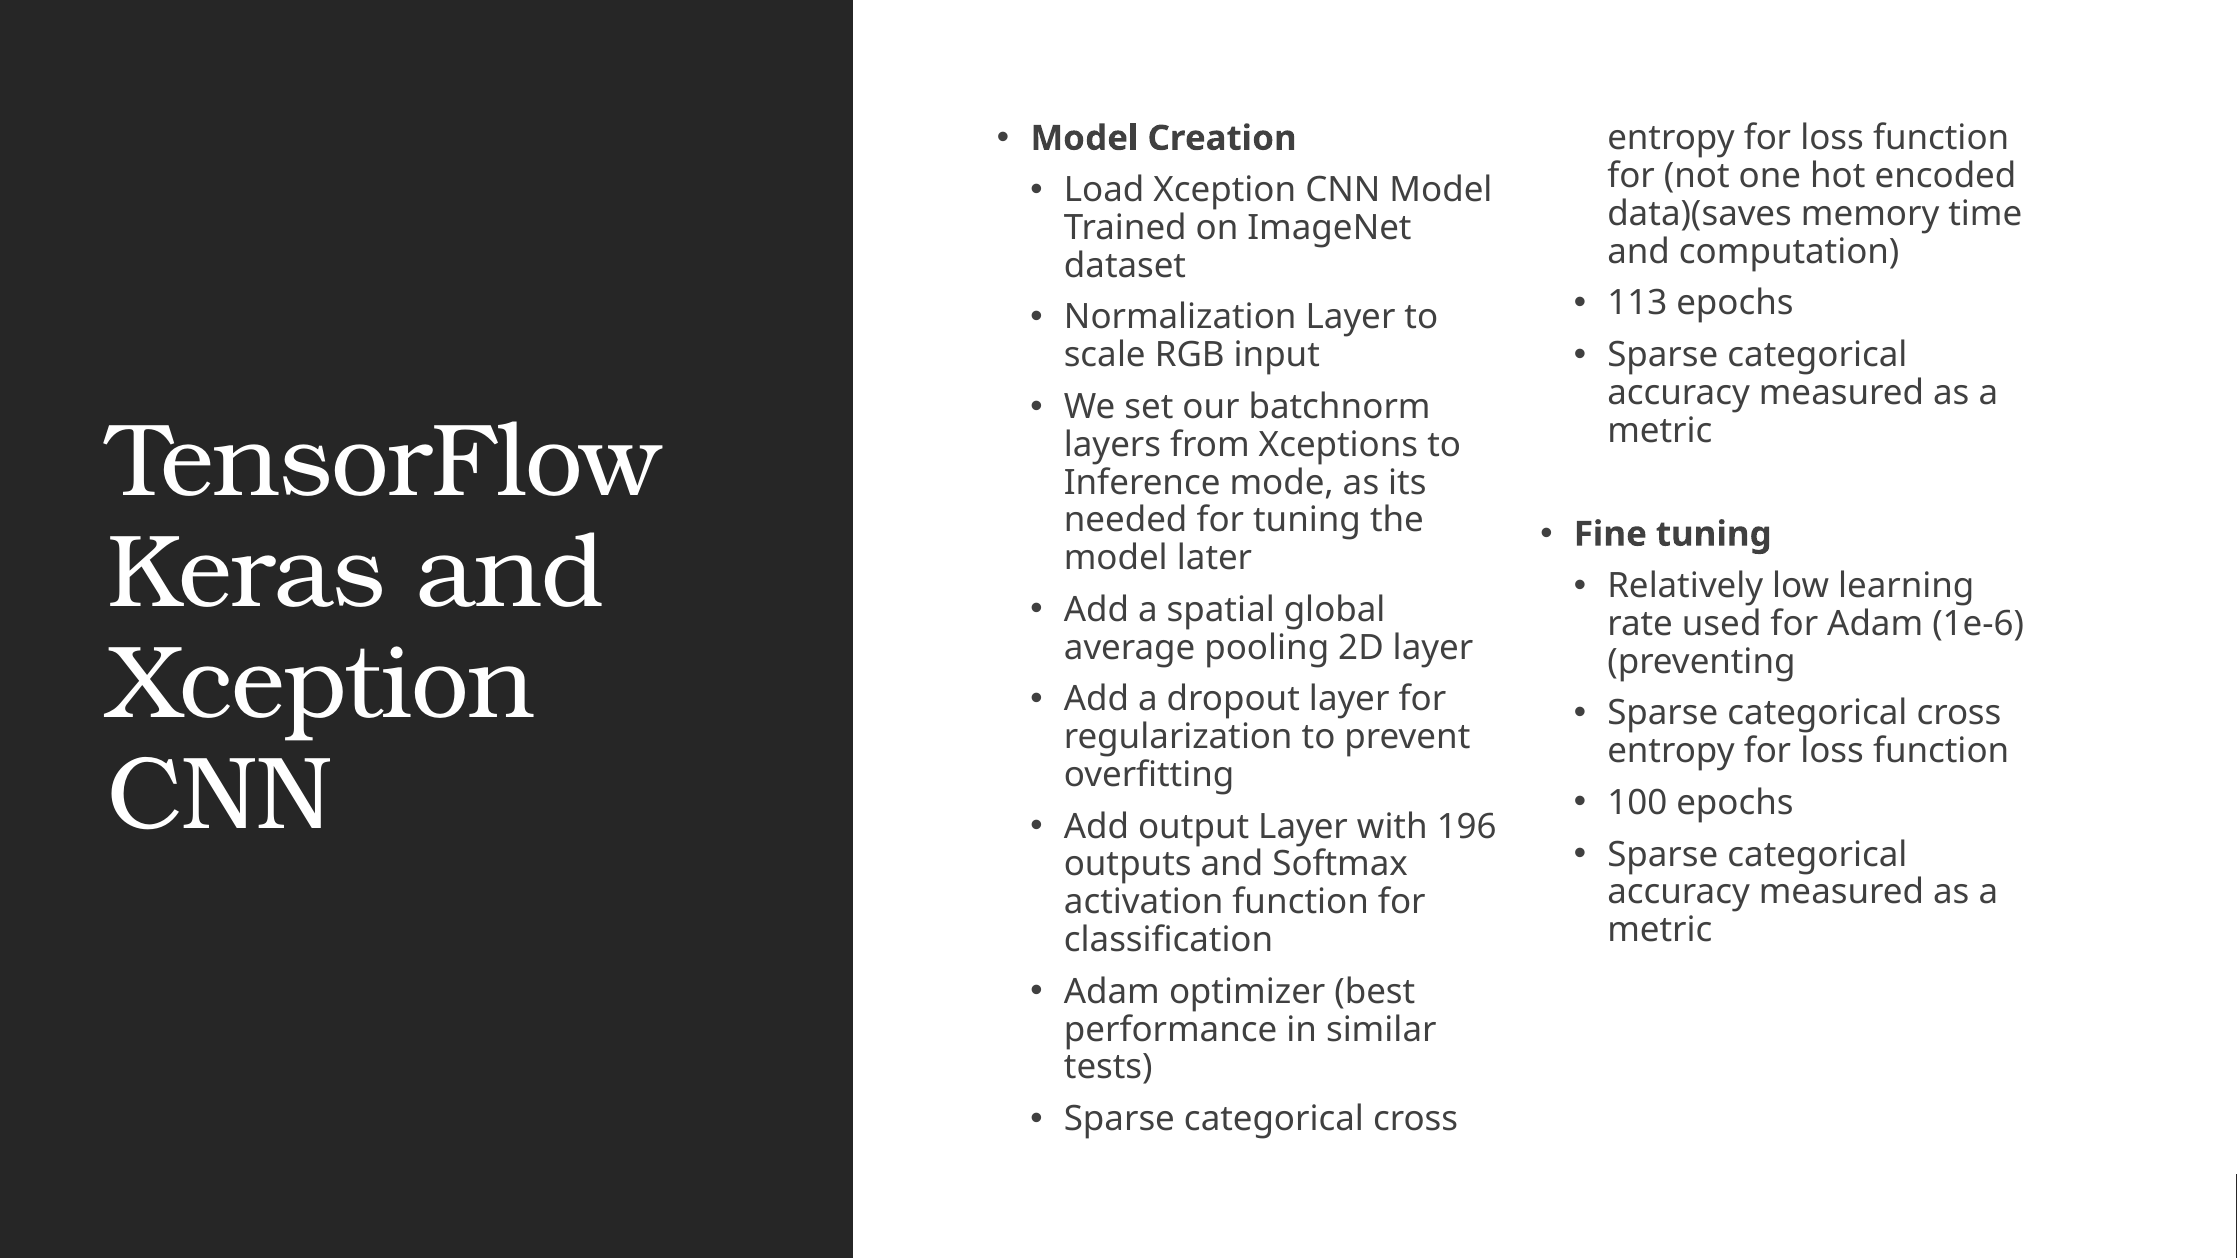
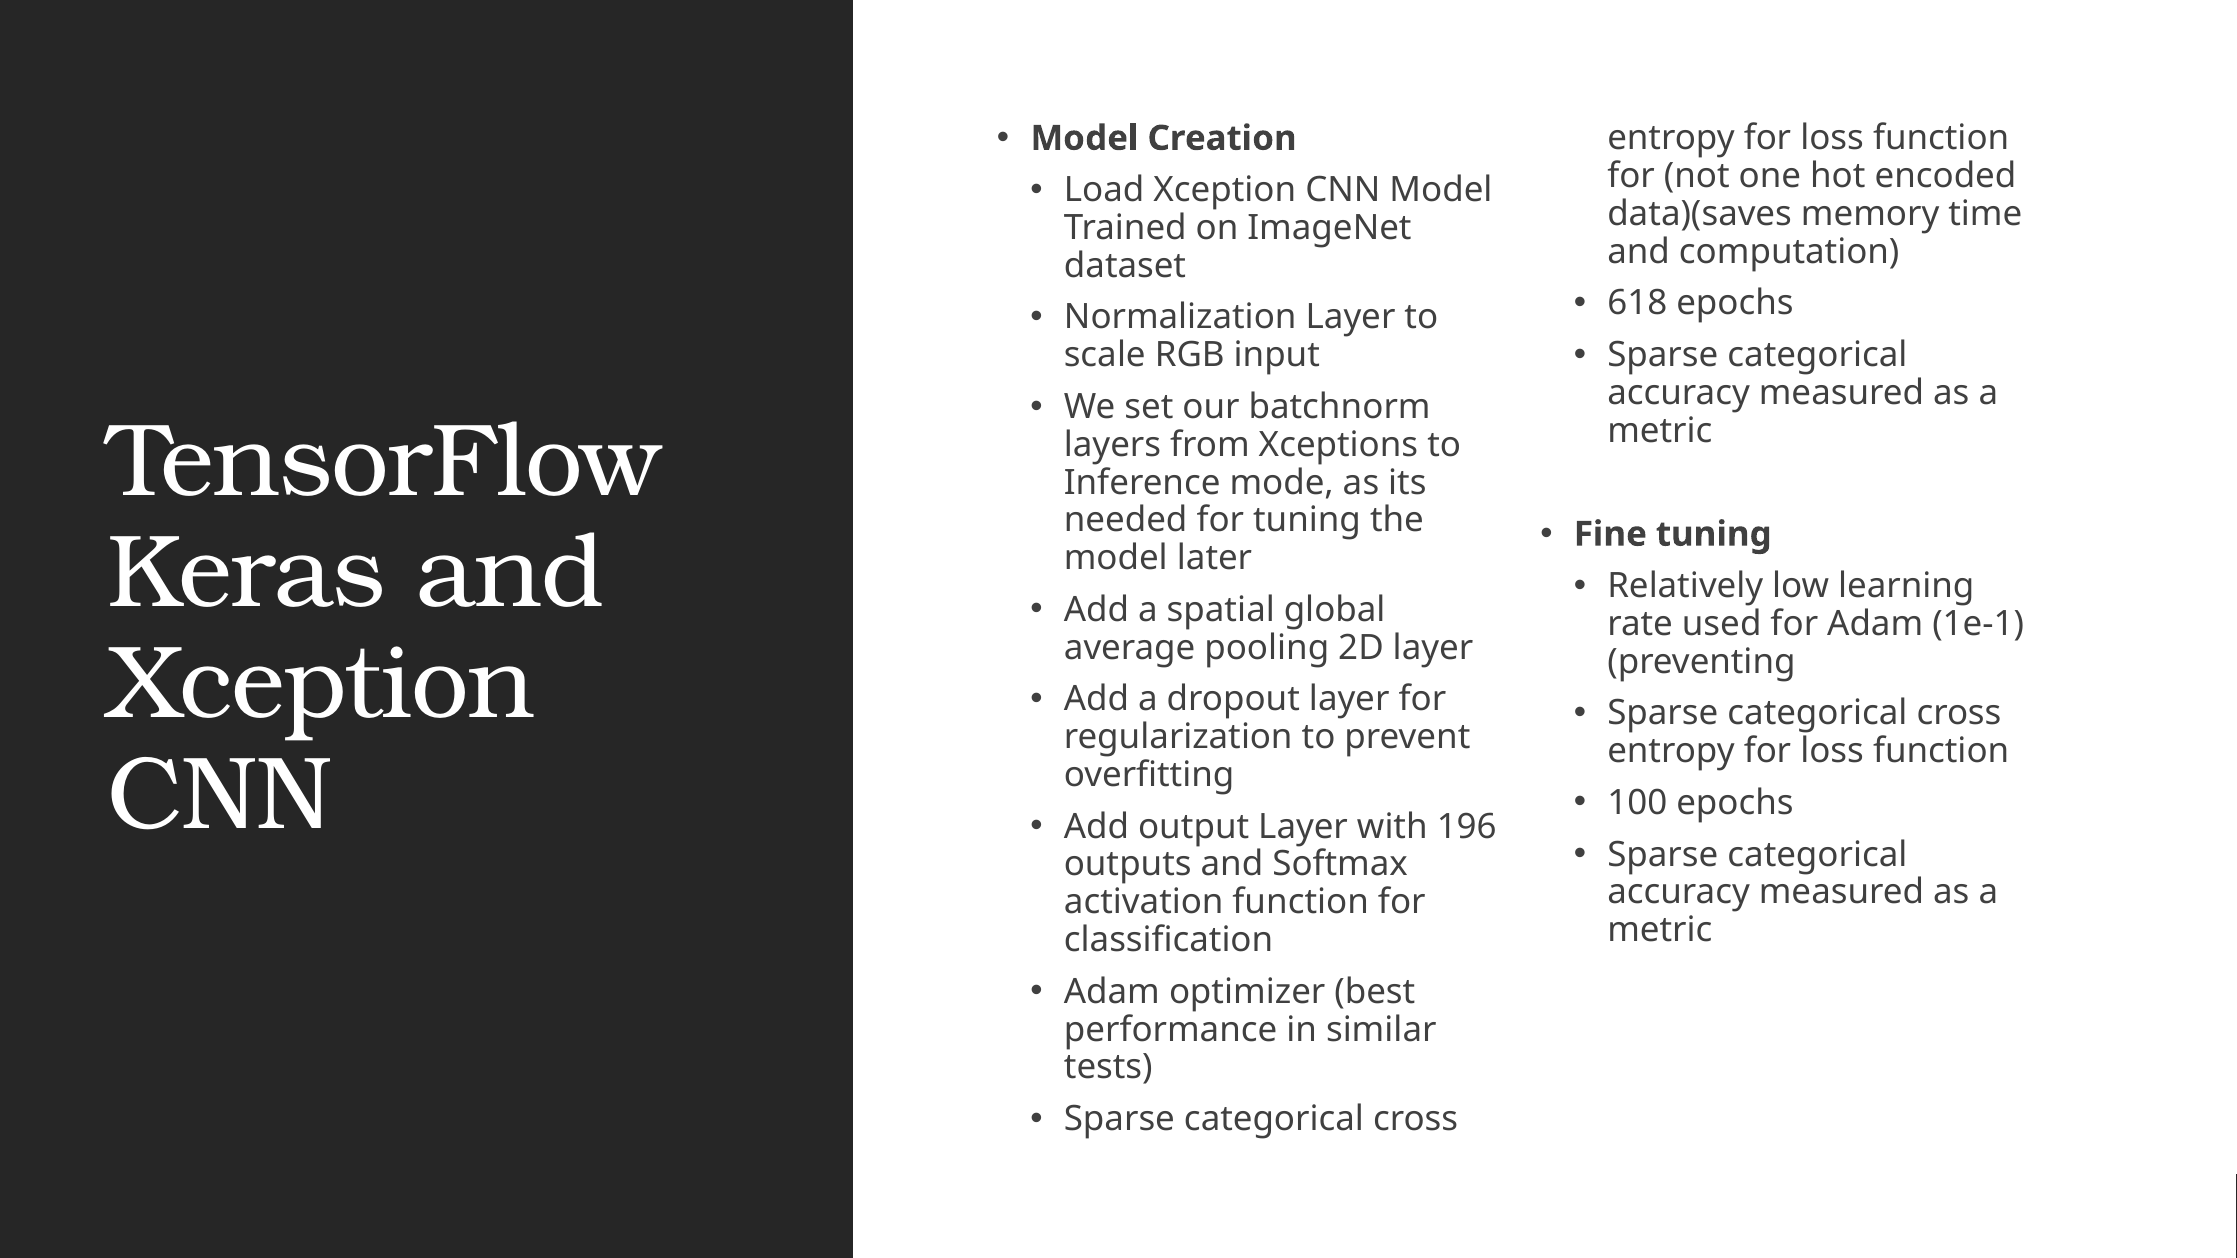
113: 113 -> 618
1e-6: 1e-6 -> 1e-1
